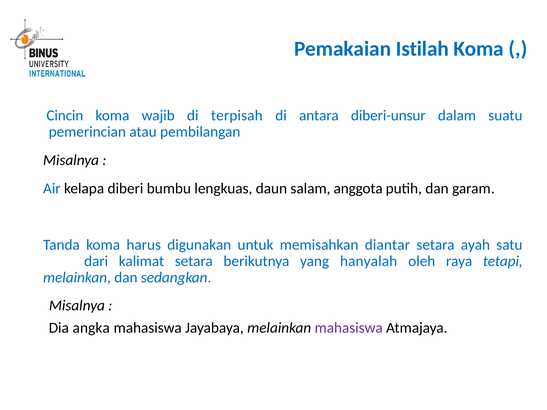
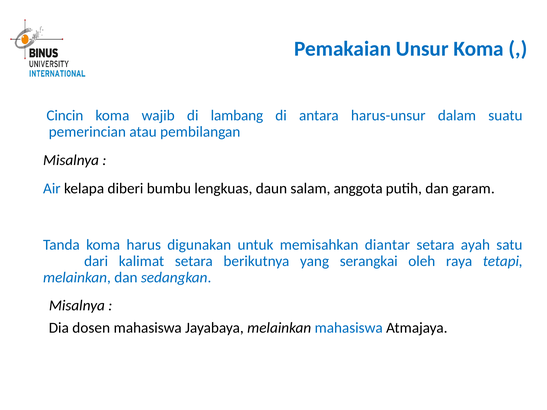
Istilah: Istilah -> Unsur
terpisah: terpisah -> lambang
diberi-unsur: diberi-unsur -> harus-unsur
hanyalah: hanyalah -> serangkai
angka: angka -> dosen
mahasiswa at (349, 328) colour: purple -> blue
